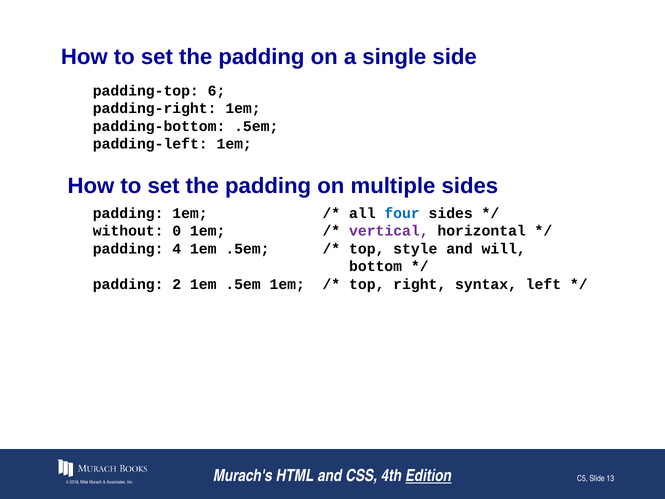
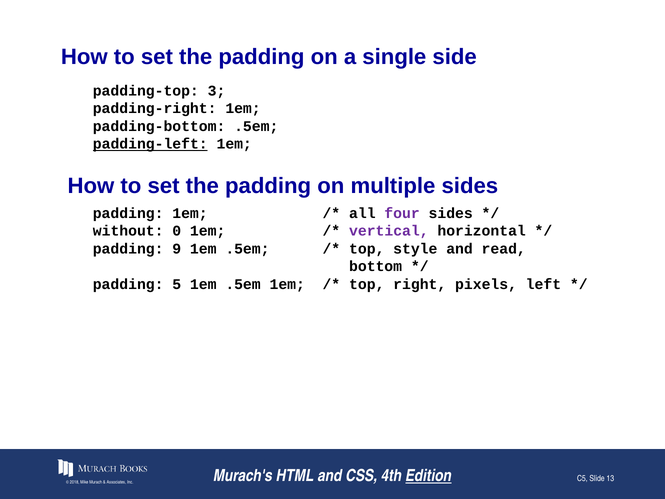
6: 6 -> 3
padding-left underline: none -> present
four colour: blue -> purple
4: 4 -> 9
will: will -> read
2: 2 -> 5
syntax: syntax -> pixels
